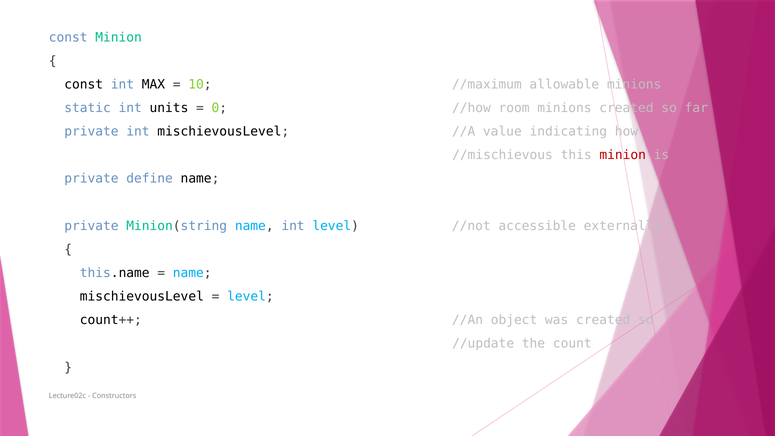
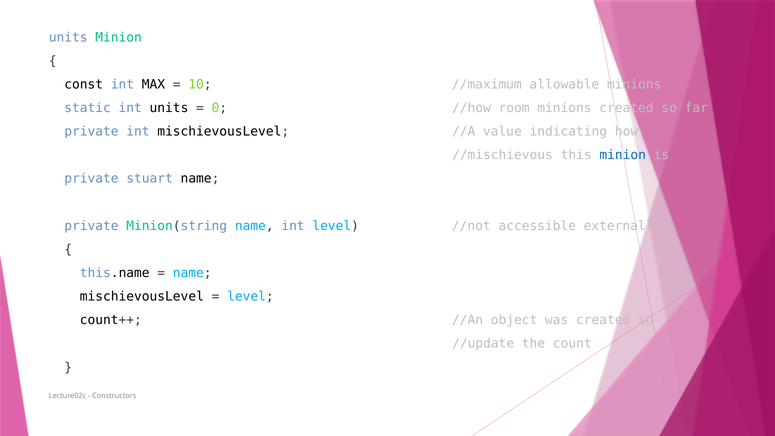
const at (68, 37): const -> units
minion at (623, 155) colour: red -> blue
define: define -> stuart
